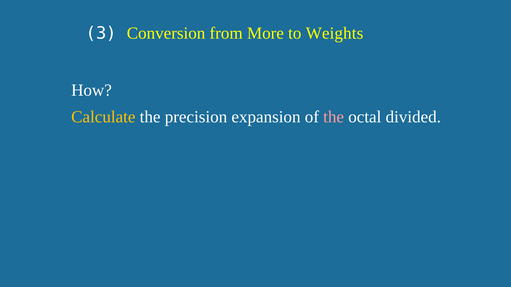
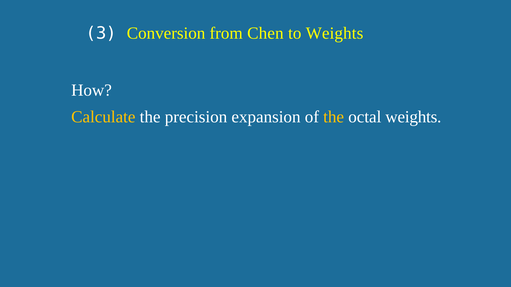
More: More -> Chen
the at (334, 117) colour: pink -> yellow
octal divided: divided -> weights
